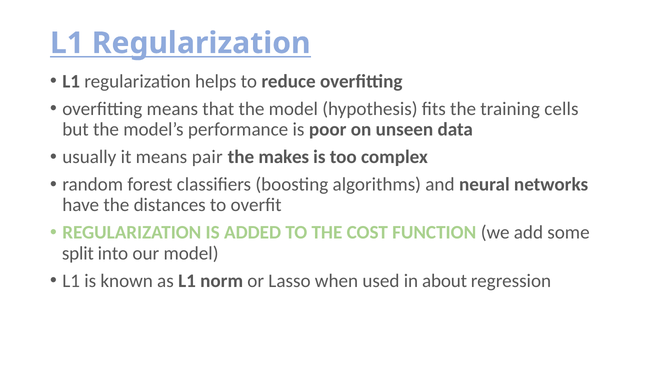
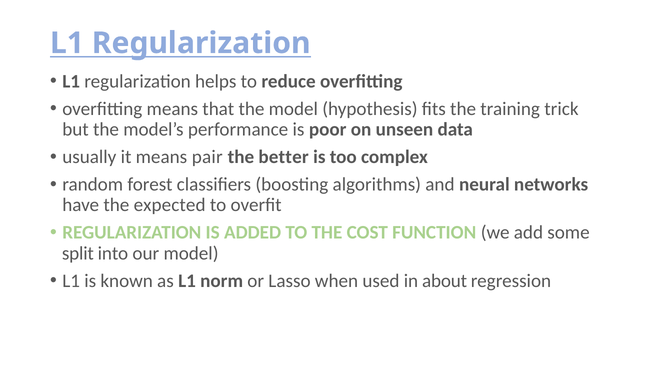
cells: cells -> trick
makes: makes -> better
distances: distances -> expected
